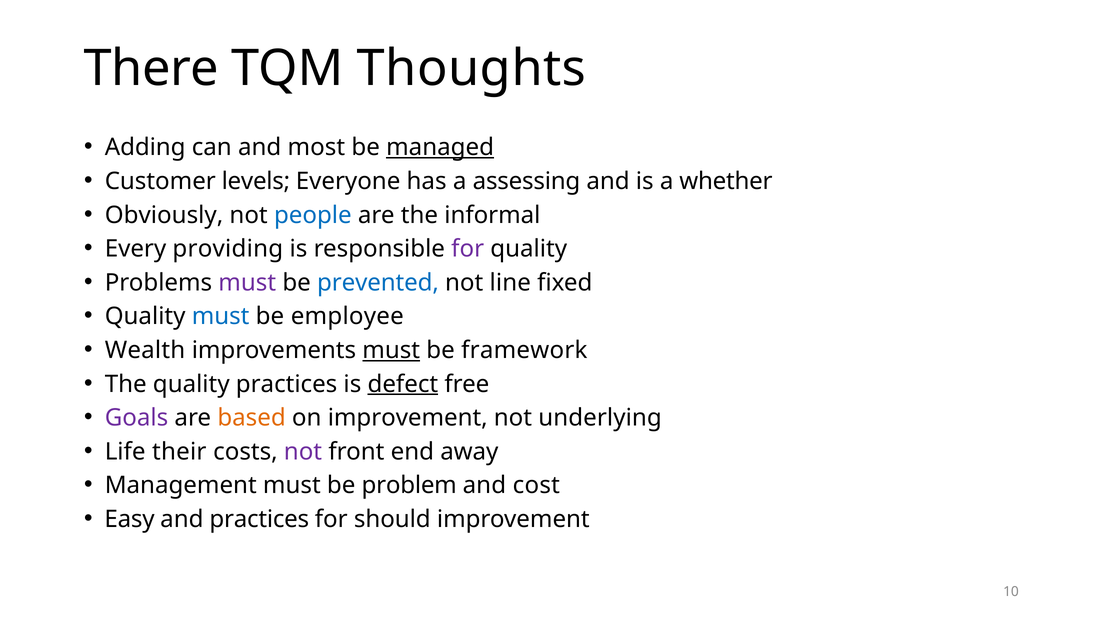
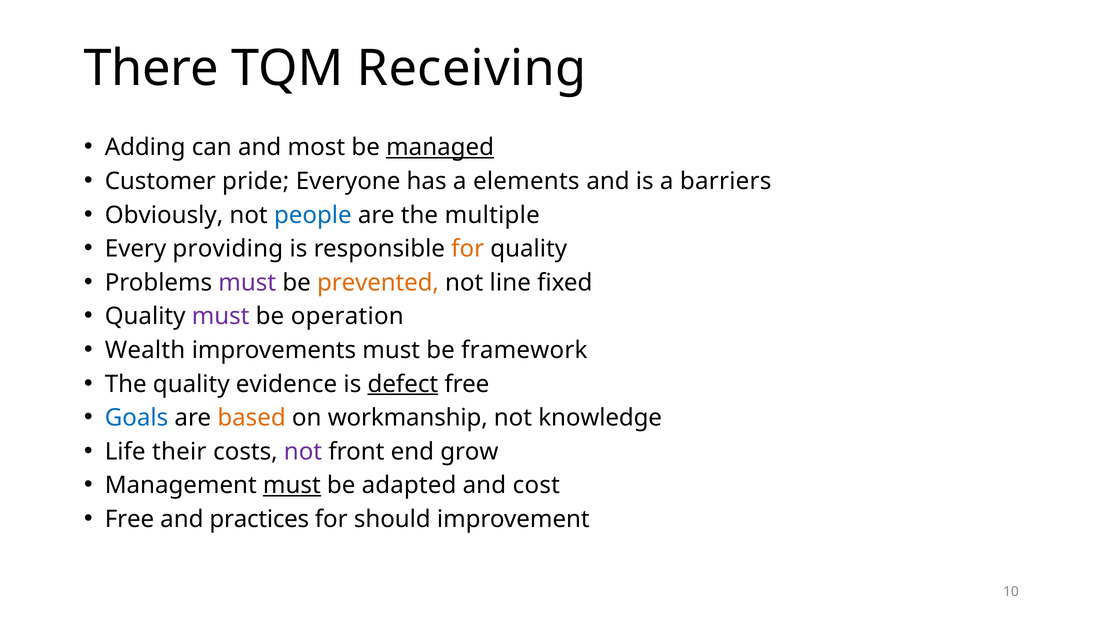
Thoughts: Thoughts -> Receiving
levels: levels -> pride
assessing: assessing -> elements
whether: whether -> barriers
informal: informal -> multiple
for at (468, 249) colour: purple -> orange
prevented colour: blue -> orange
must at (221, 316) colour: blue -> purple
employee: employee -> operation
must at (391, 350) underline: present -> none
quality practices: practices -> evidence
Goals colour: purple -> blue
on improvement: improvement -> workmanship
underlying: underlying -> knowledge
away: away -> grow
must at (292, 485) underline: none -> present
problem: problem -> adapted
Easy at (130, 519): Easy -> Free
